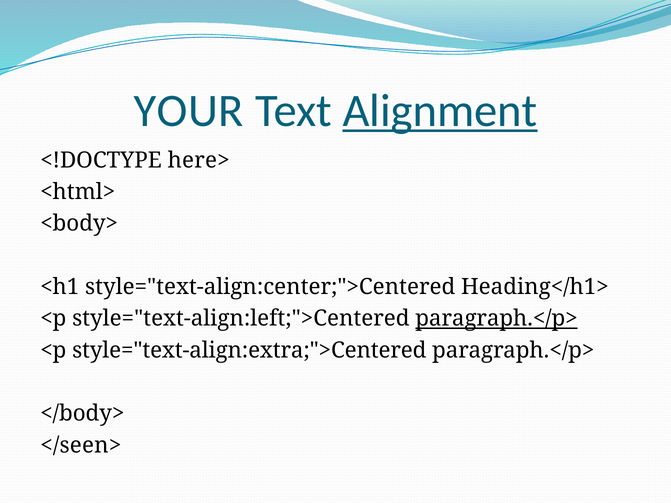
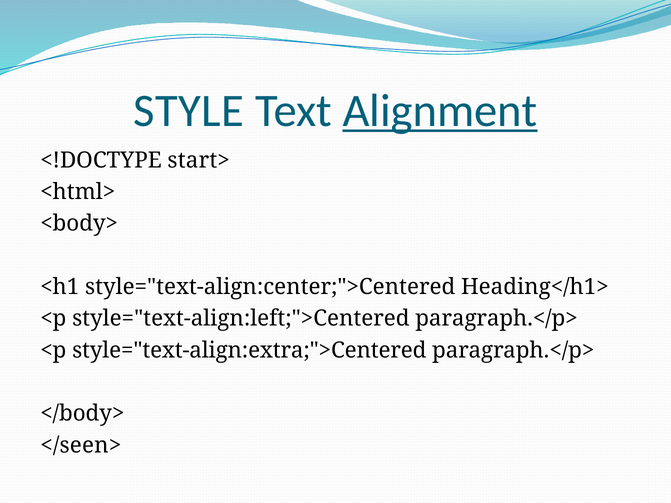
YOUR: YOUR -> STYLE
here>: here> -> start>
paragraph.</p> at (497, 319) underline: present -> none
